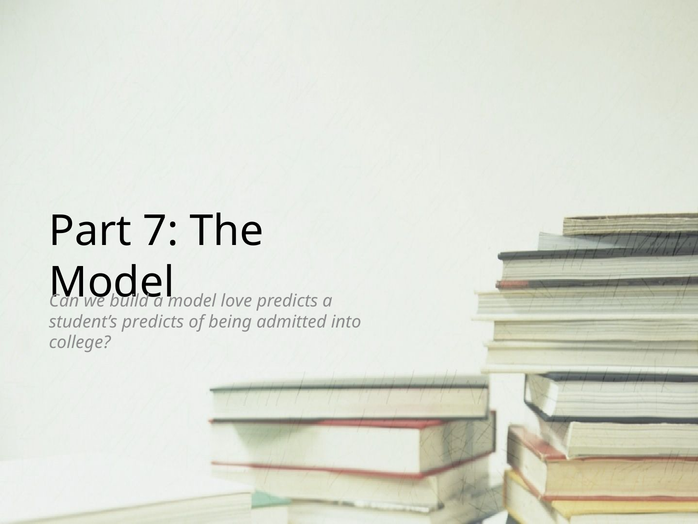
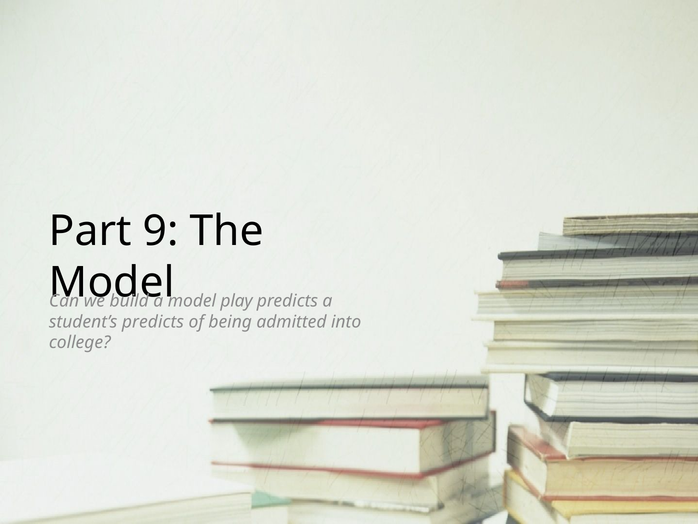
7: 7 -> 9
love: love -> play
